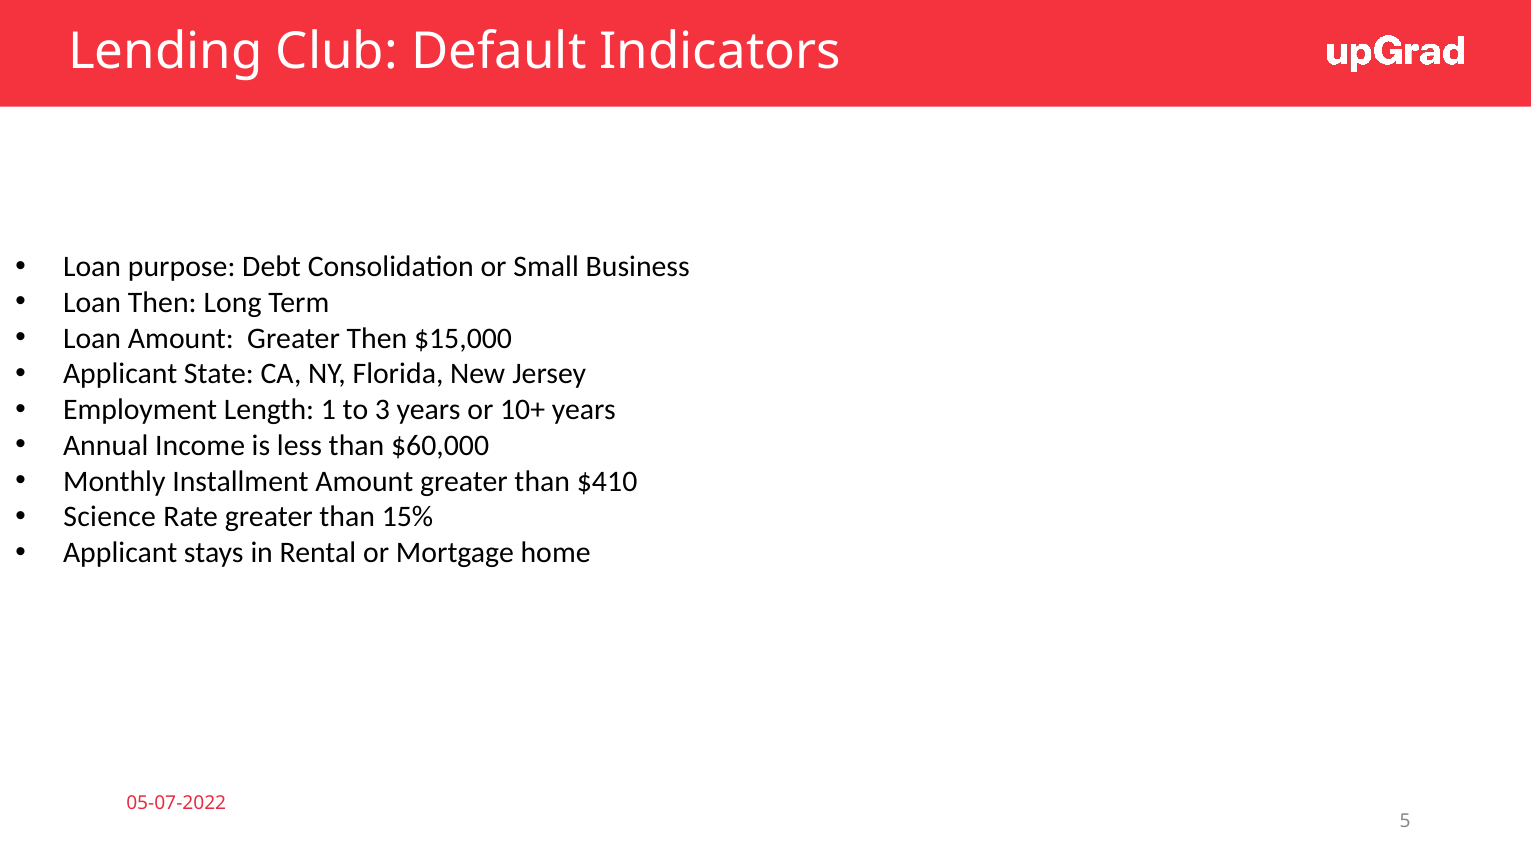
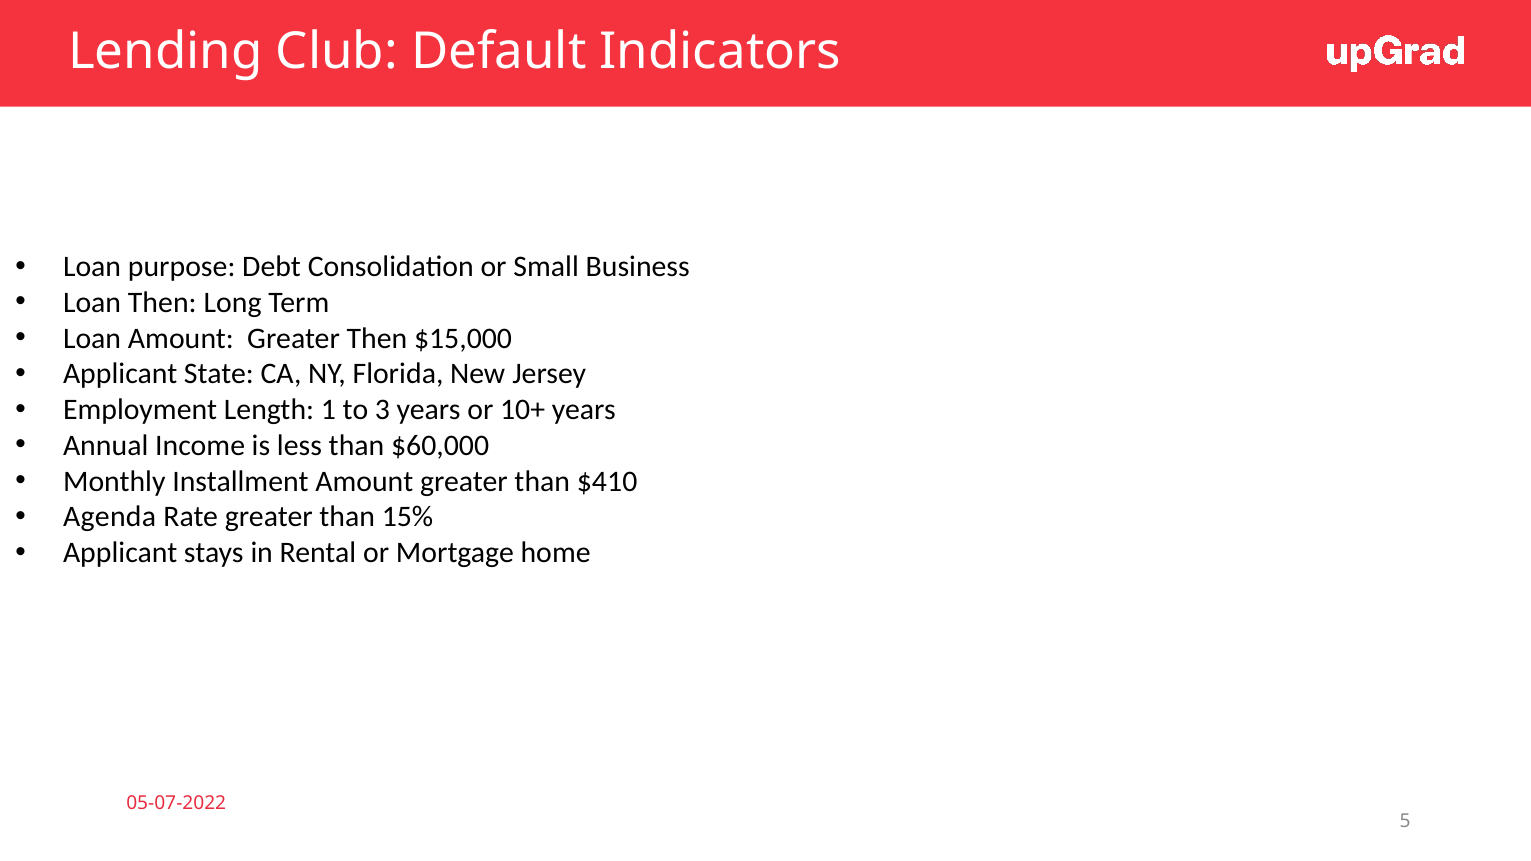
Science: Science -> Agenda
